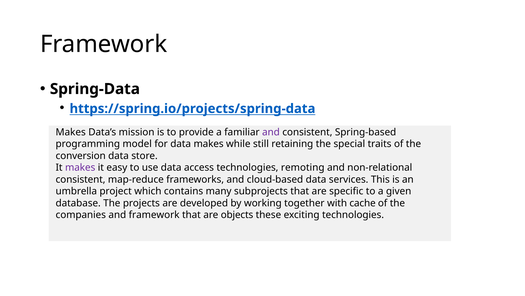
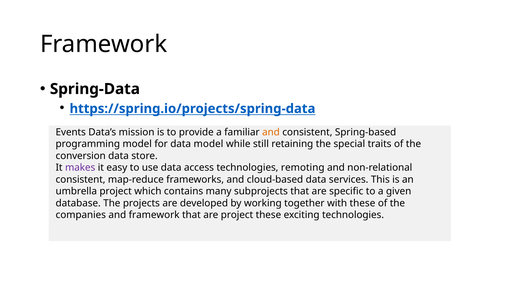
Makes at (71, 132): Makes -> Events
and at (271, 132) colour: purple -> orange
data makes: makes -> model
with cache: cache -> these
are objects: objects -> project
